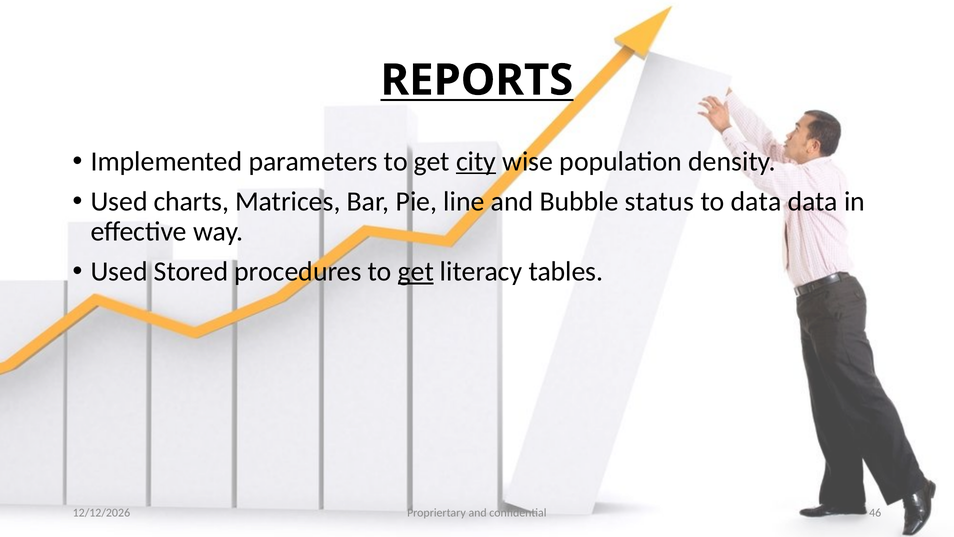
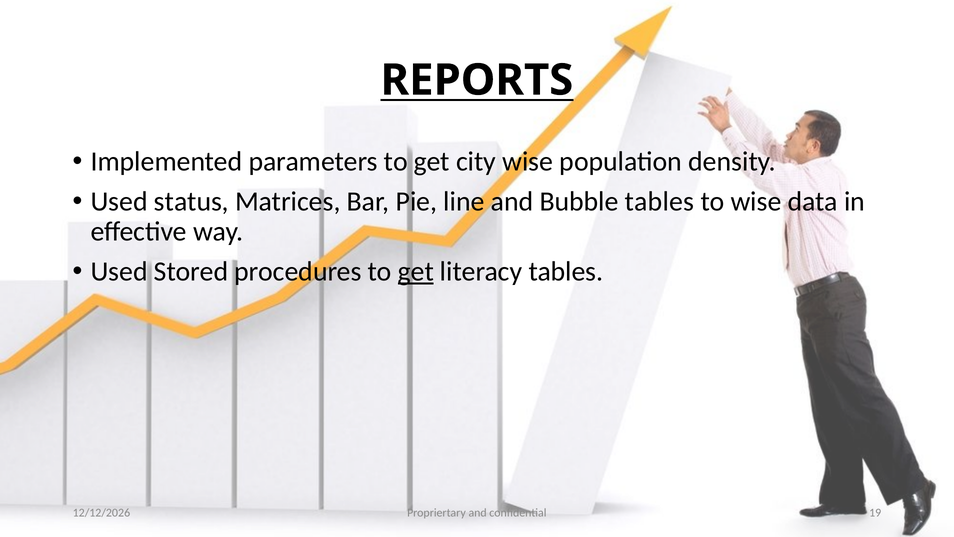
city underline: present -> none
charts: charts -> status
Bubble status: status -> tables
to data: data -> wise
46: 46 -> 19
